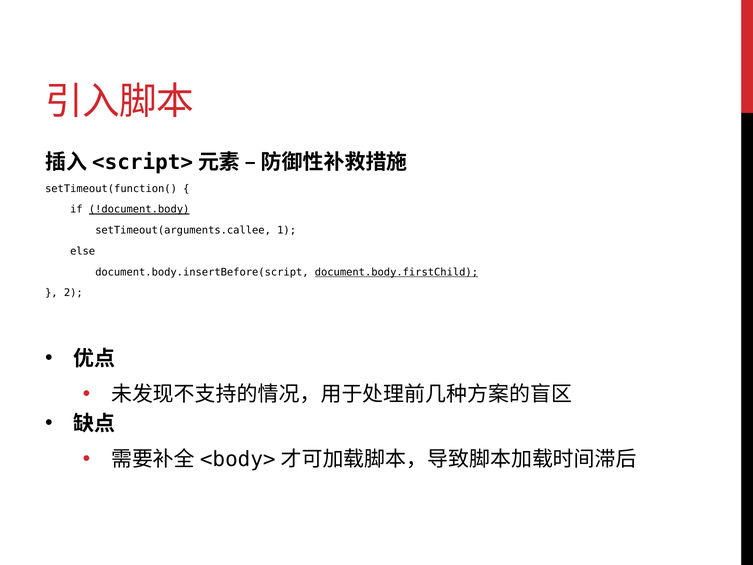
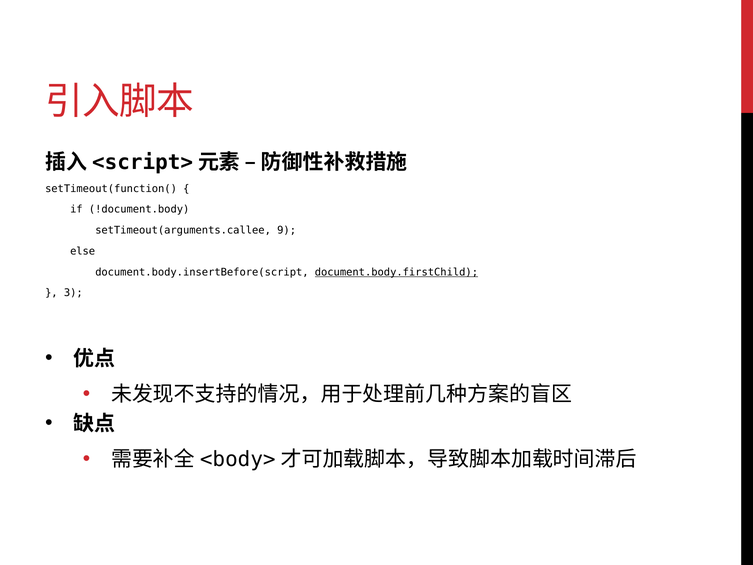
!document.body underline: present -> none
1: 1 -> 9
2: 2 -> 3
